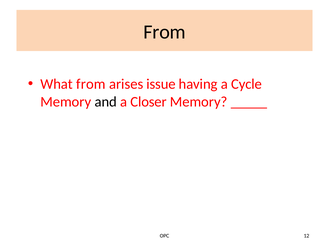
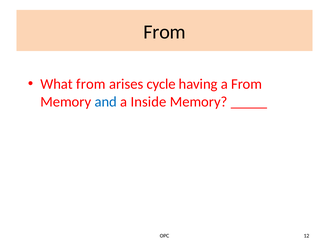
issue: issue -> cycle
a Cycle: Cycle -> From
and colour: black -> blue
Closer: Closer -> Inside
